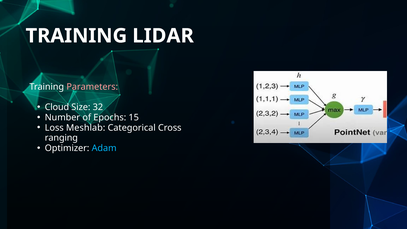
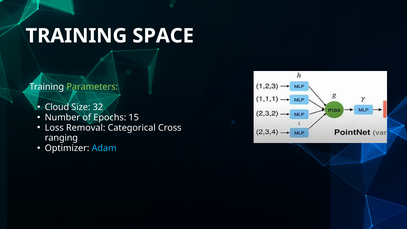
LIDAR: LIDAR -> SPACE
Parameters colour: pink -> light green
Meshlab: Meshlab -> Removal
